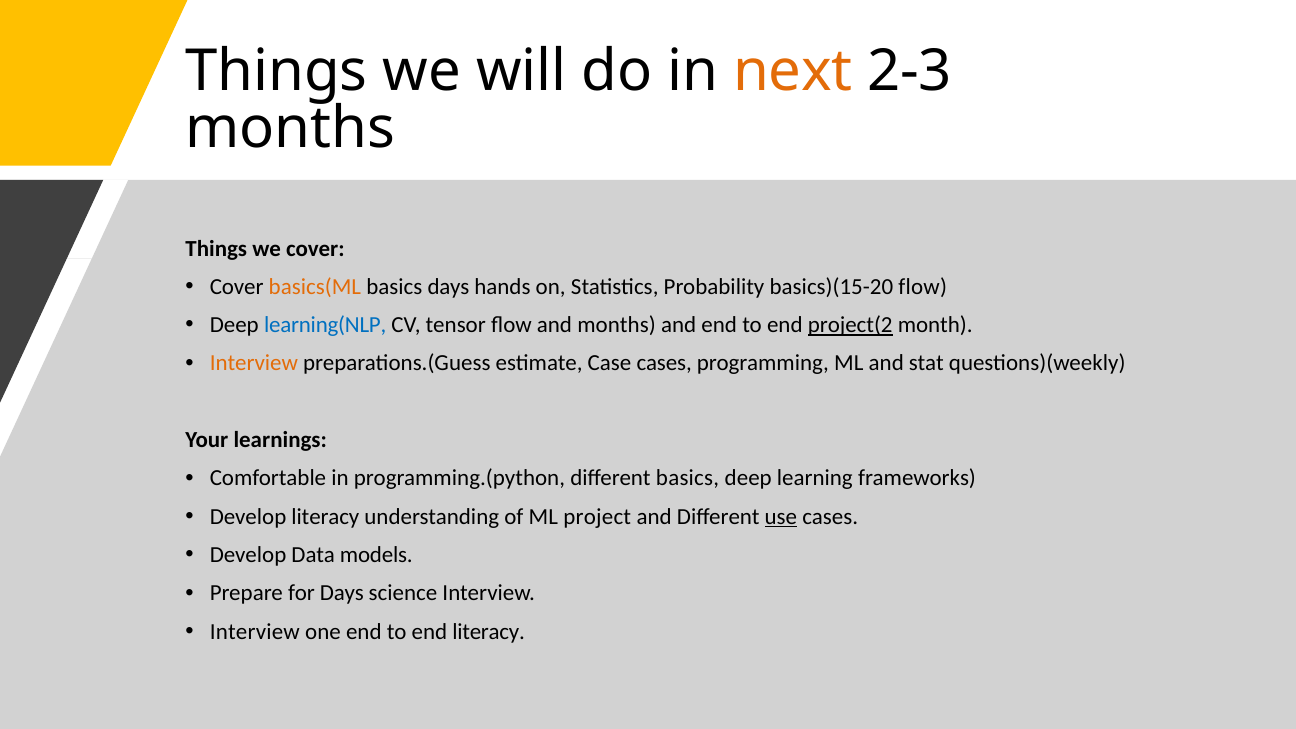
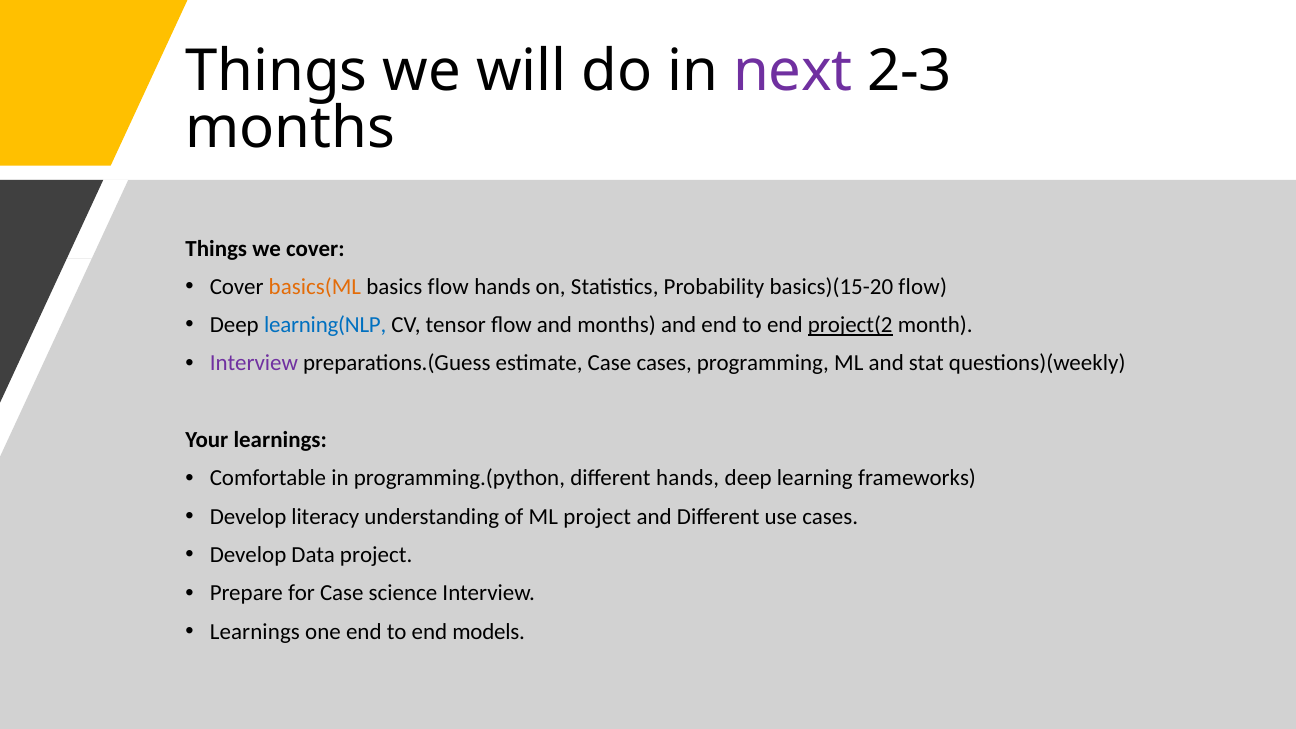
next colour: orange -> purple
basics days: days -> flow
Interview at (254, 363) colour: orange -> purple
different basics: basics -> hands
use underline: present -> none
Data models: models -> project
for Days: Days -> Case
Interview at (255, 631): Interview -> Learnings
end literacy: literacy -> models
